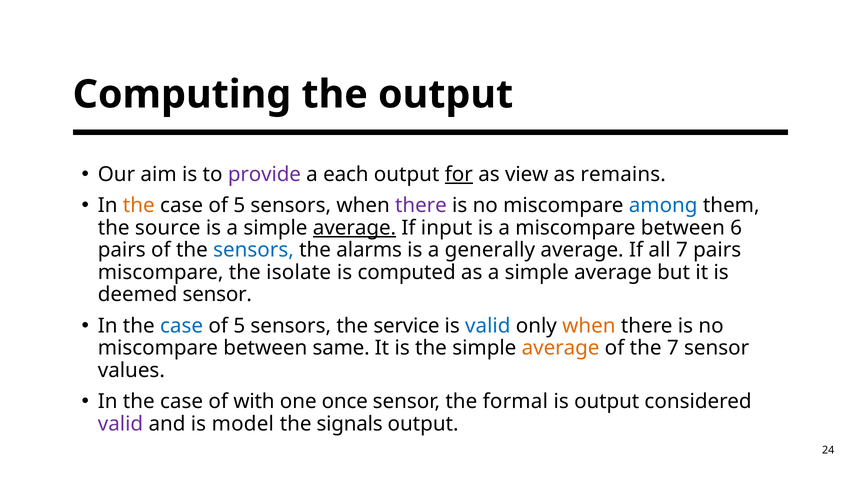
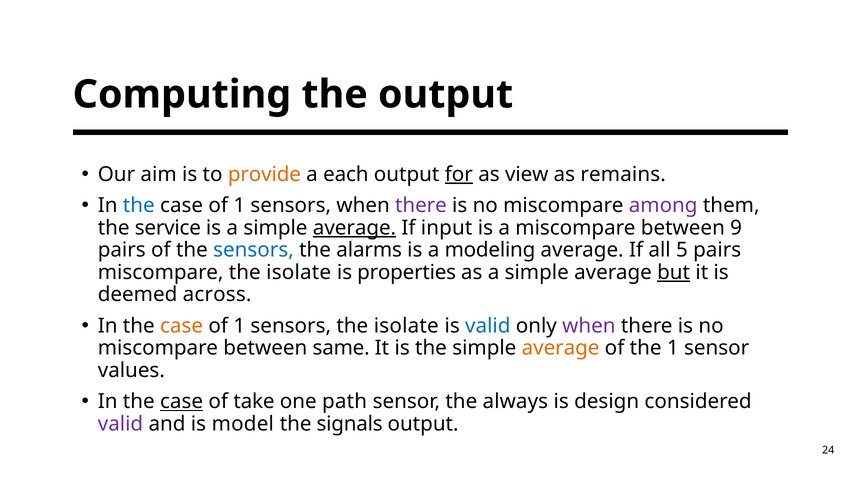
provide colour: purple -> orange
the at (139, 206) colour: orange -> blue
5 at (239, 206): 5 -> 1
among colour: blue -> purple
source: source -> service
6: 6 -> 9
generally: generally -> modeling
all 7: 7 -> 5
computed: computed -> properties
but underline: none -> present
deemed sensor: sensor -> across
case at (182, 326) colour: blue -> orange
5 at (239, 326): 5 -> 1
sensors the service: service -> isolate
when at (589, 326) colour: orange -> purple
the 7: 7 -> 1
case at (182, 402) underline: none -> present
with: with -> take
once: once -> path
formal: formal -> always
is output: output -> design
